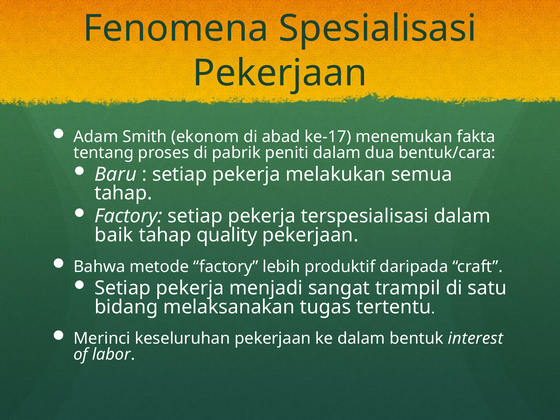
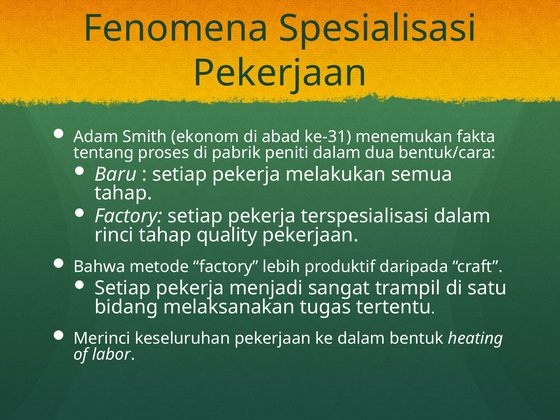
ke-17: ke-17 -> ke-31
baik: baik -> rinci
interest: interest -> heating
